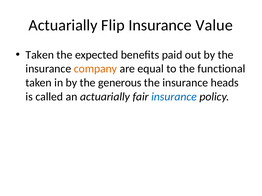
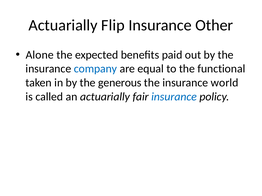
Value: Value -> Other
Taken at (40, 55): Taken -> Alone
company colour: orange -> blue
heads: heads -> world
